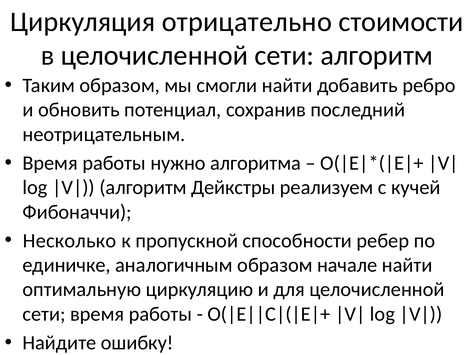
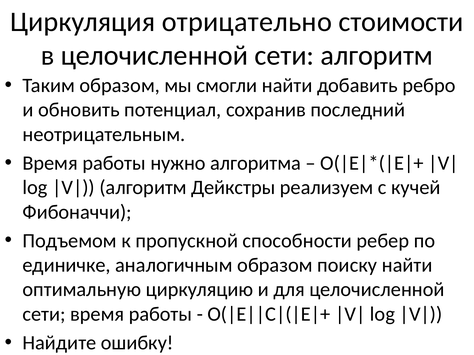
Несколько: Несколько -> Подъемом
начале: начале -> поиску
